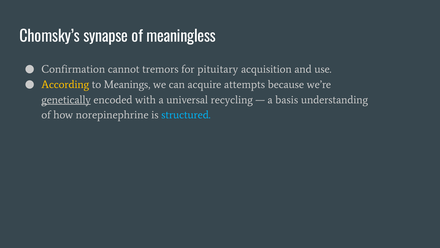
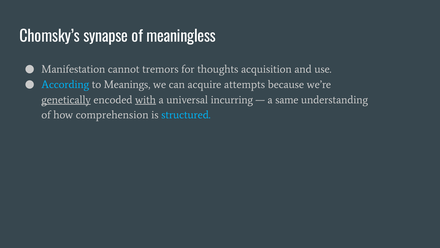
Confirmation: Confirmation -> Manifestation
pituitary: pituitary -> thoughts
According colour: yellow -> light blue
with underline: none -> present
recycling: recycling -> incurring
basis: basis -> same
norepinephrine: norepinephrine -> comprehension
